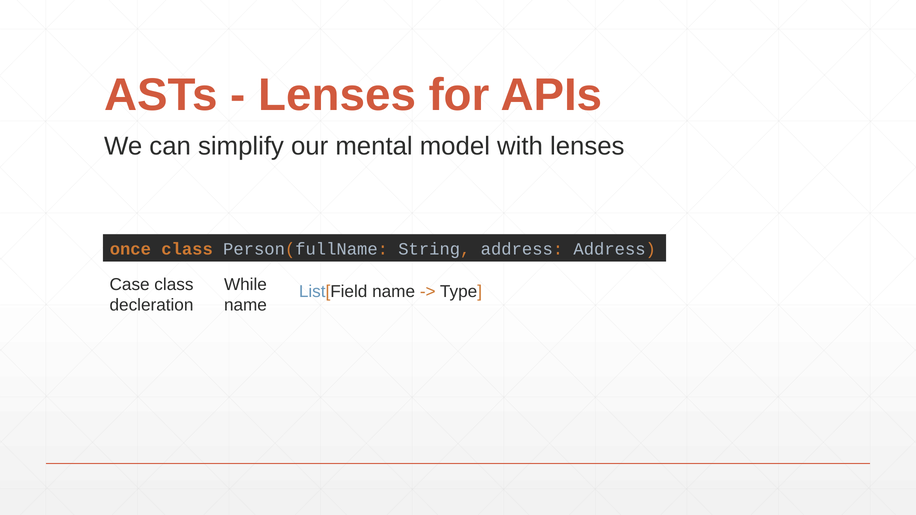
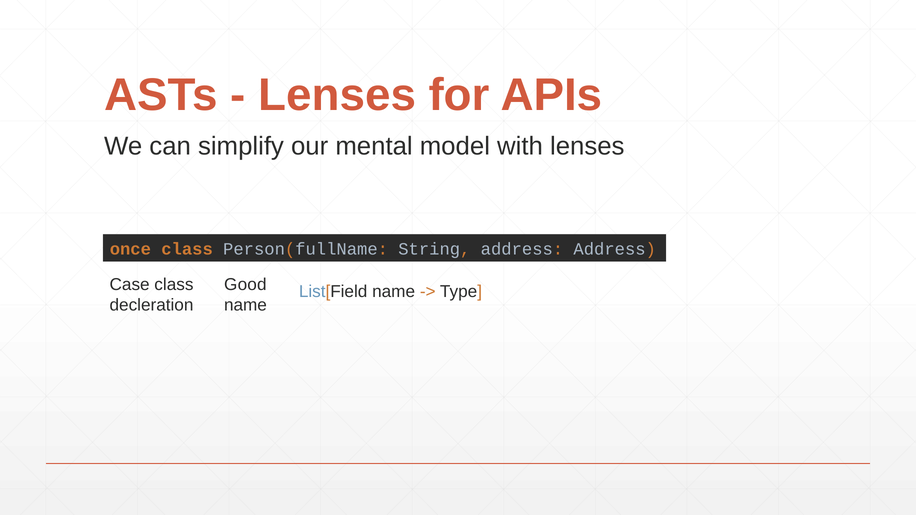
While: While -> Good
